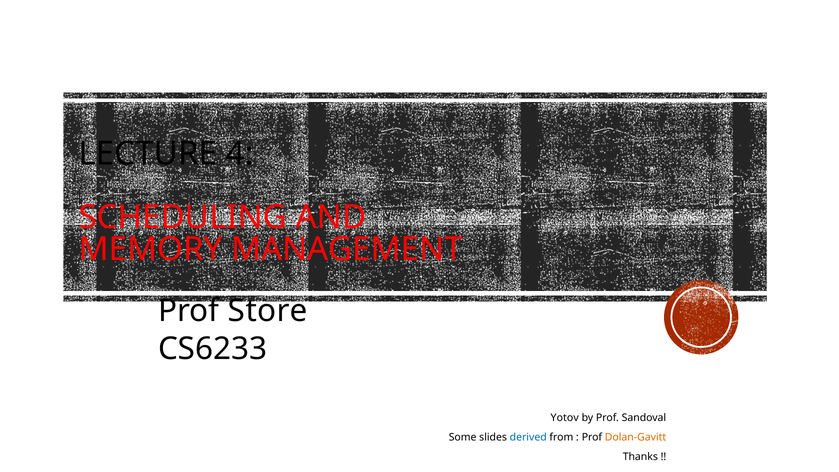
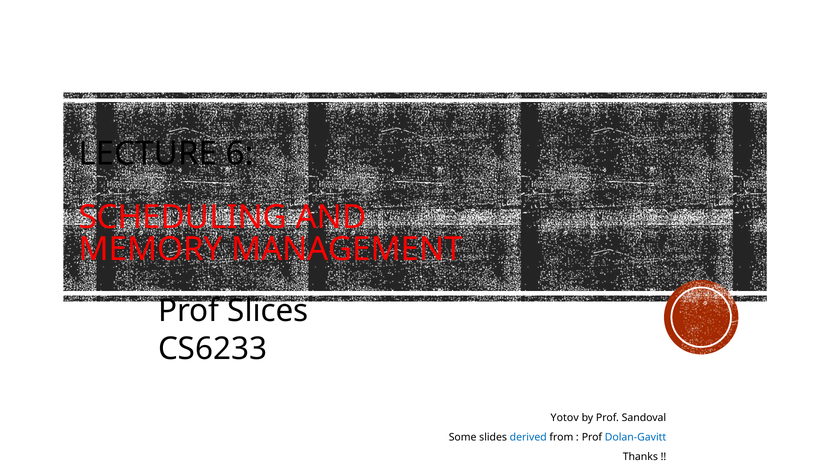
4: 4 -> 6
Store: Store -> Slices
Dolan-Gavitt colour: orange -> blue
